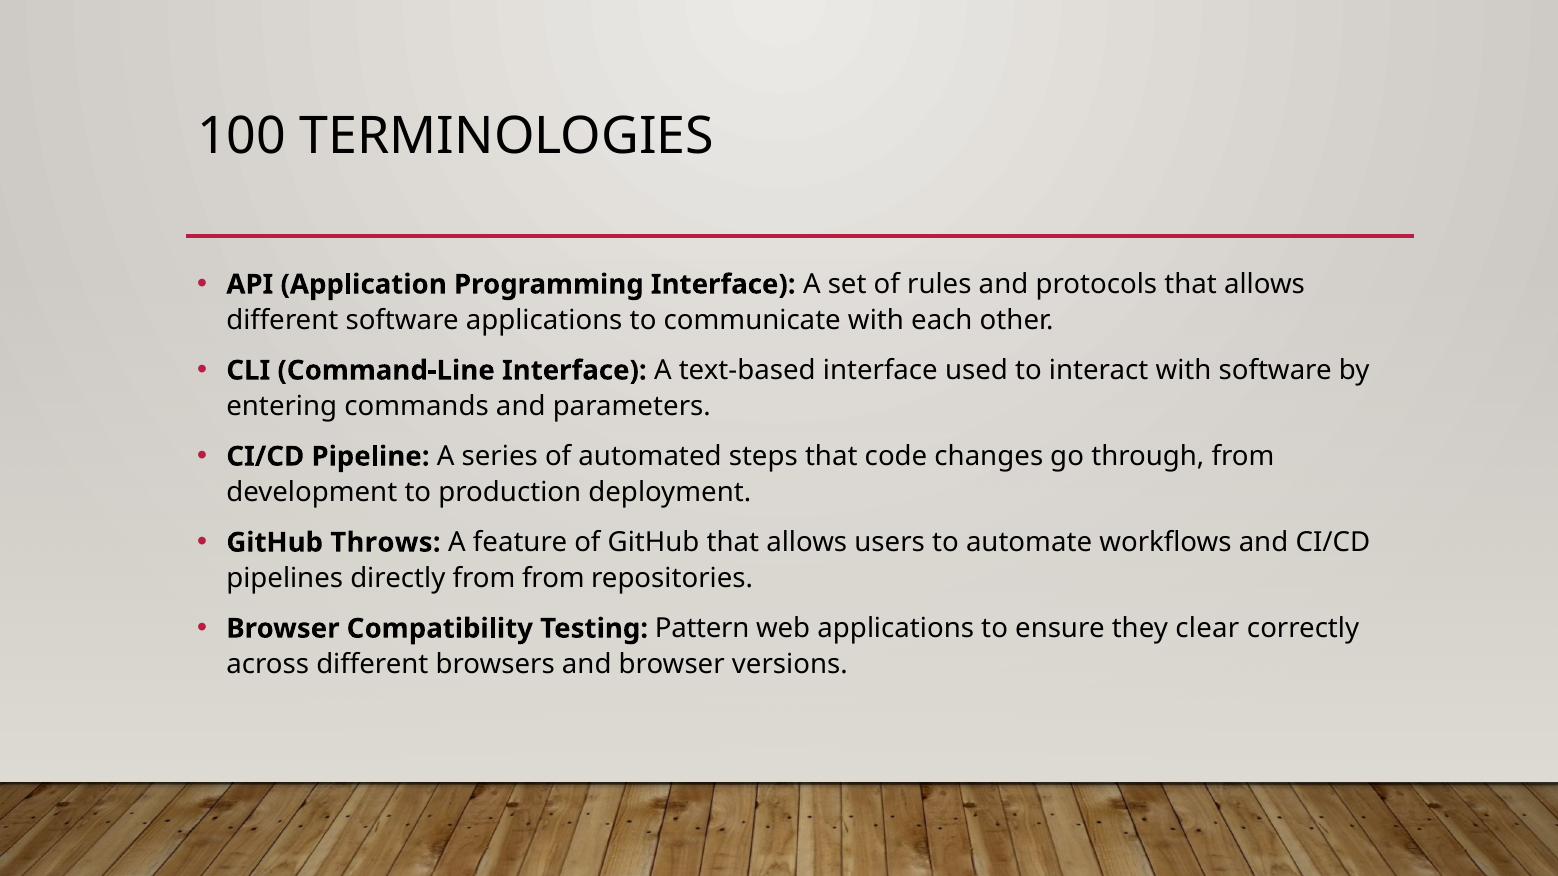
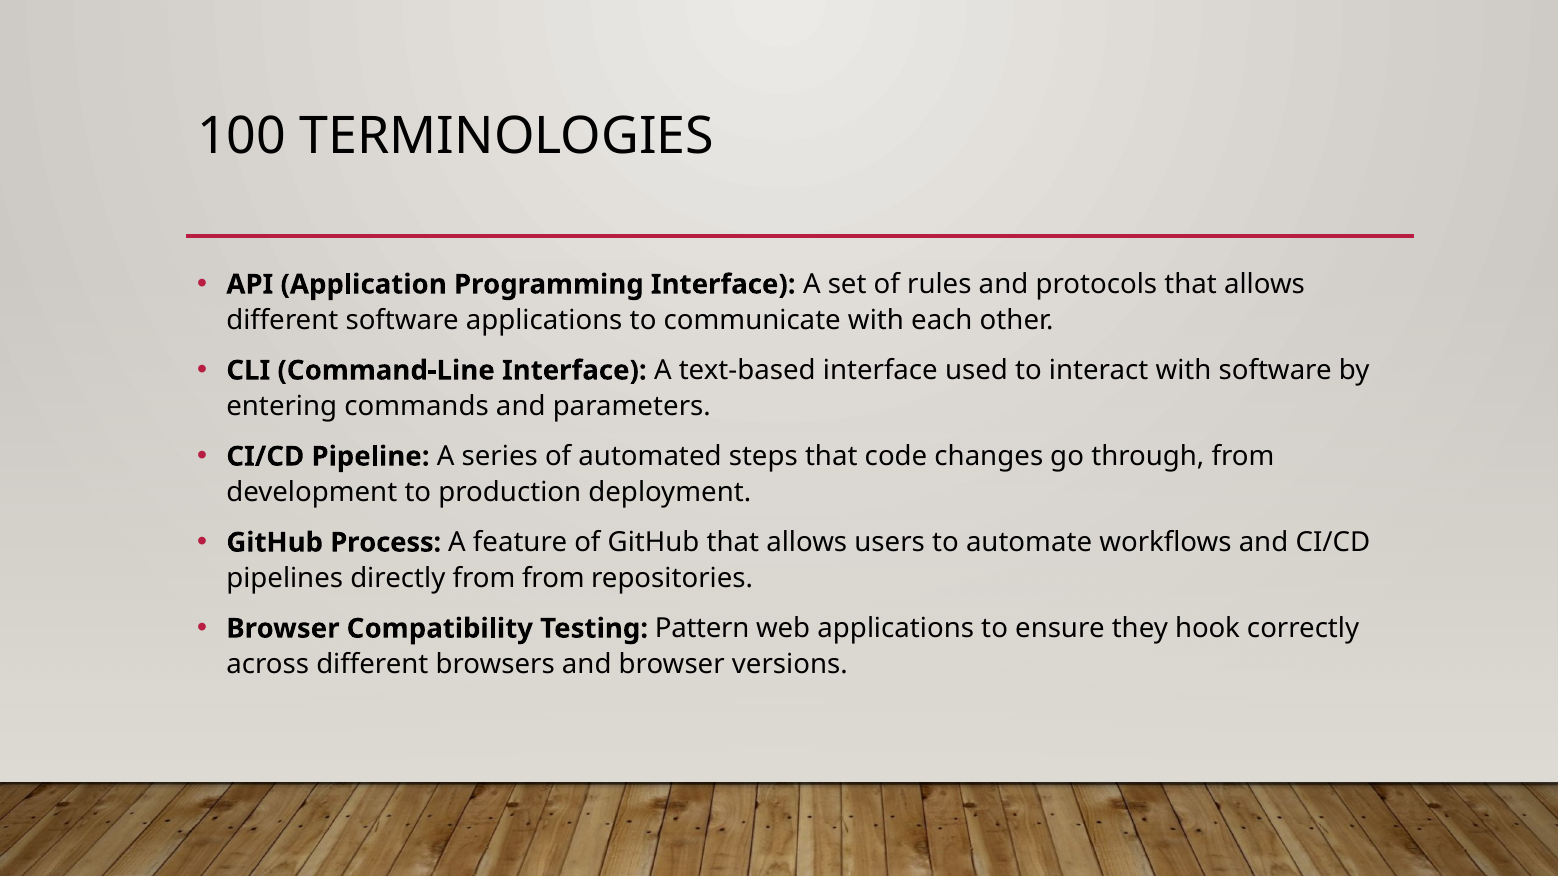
Throws: Throws -> Process
clear: clear -> hook
